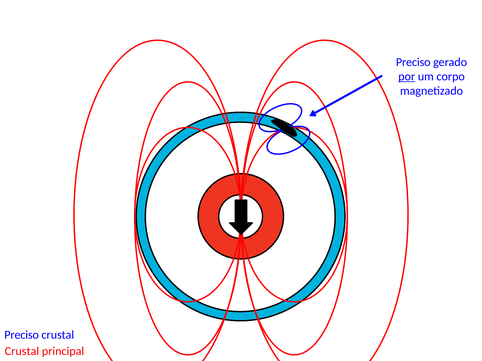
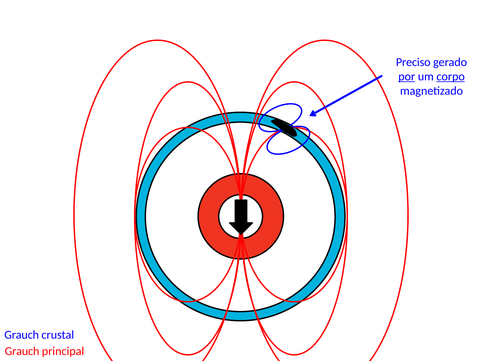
corpo underline: none -> present
Preciso at (22, 335): Preciso -> Grauch
Crustal at (22, 352): Crustal -> Grauch
